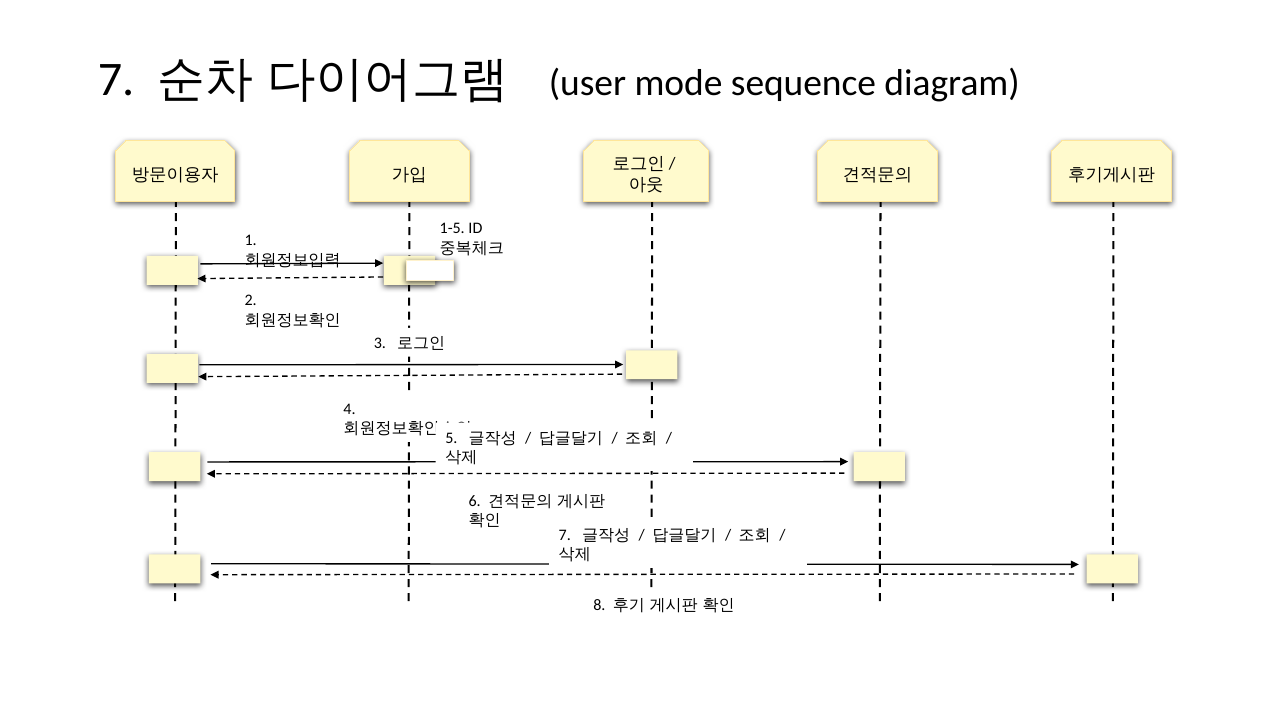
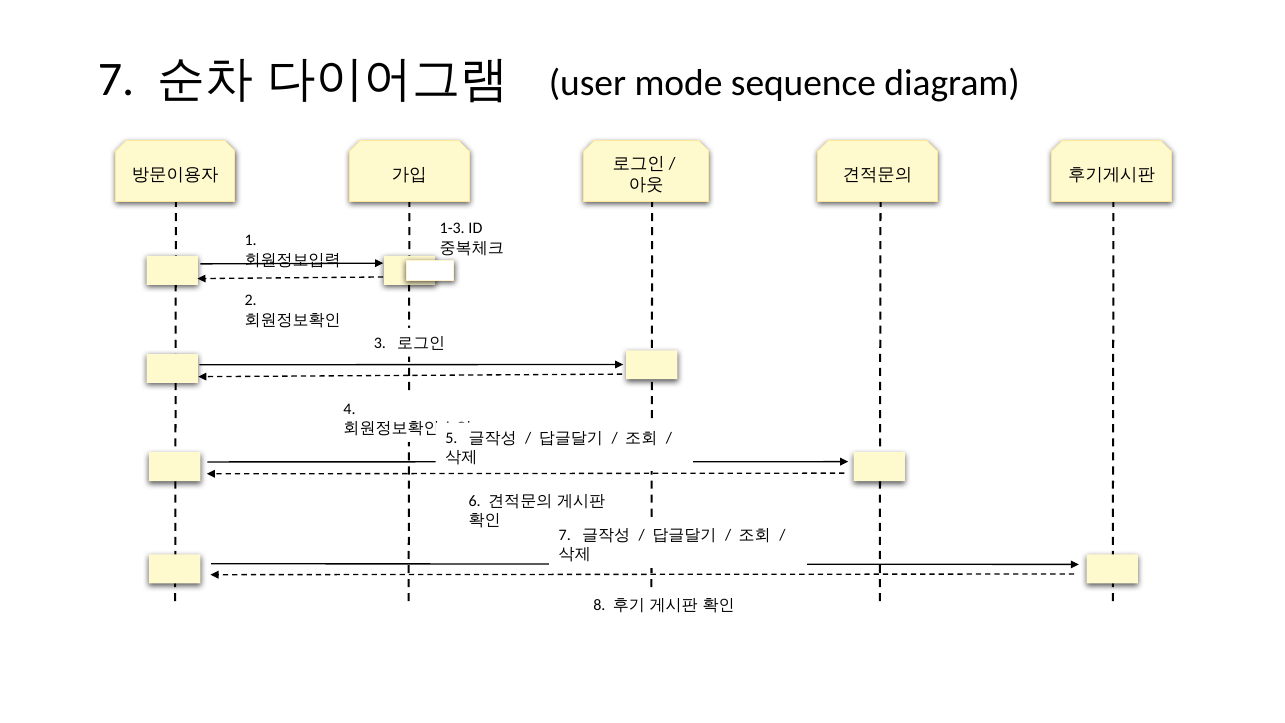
1-5: 1-5 -> 1-3
